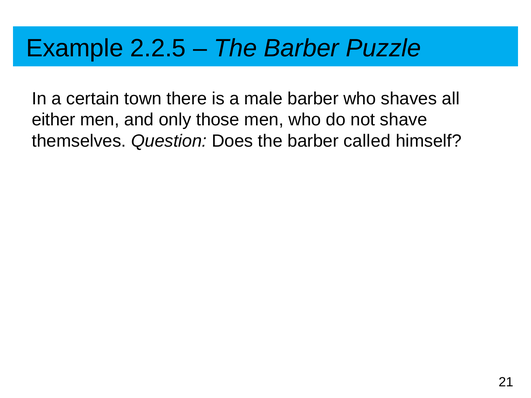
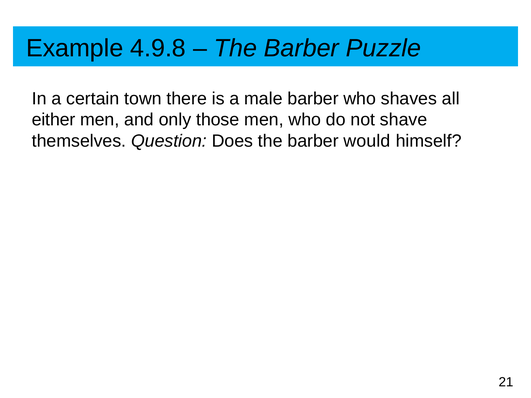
2.2.5: 2.2.5 -> 4.9.8
called: called -> would
